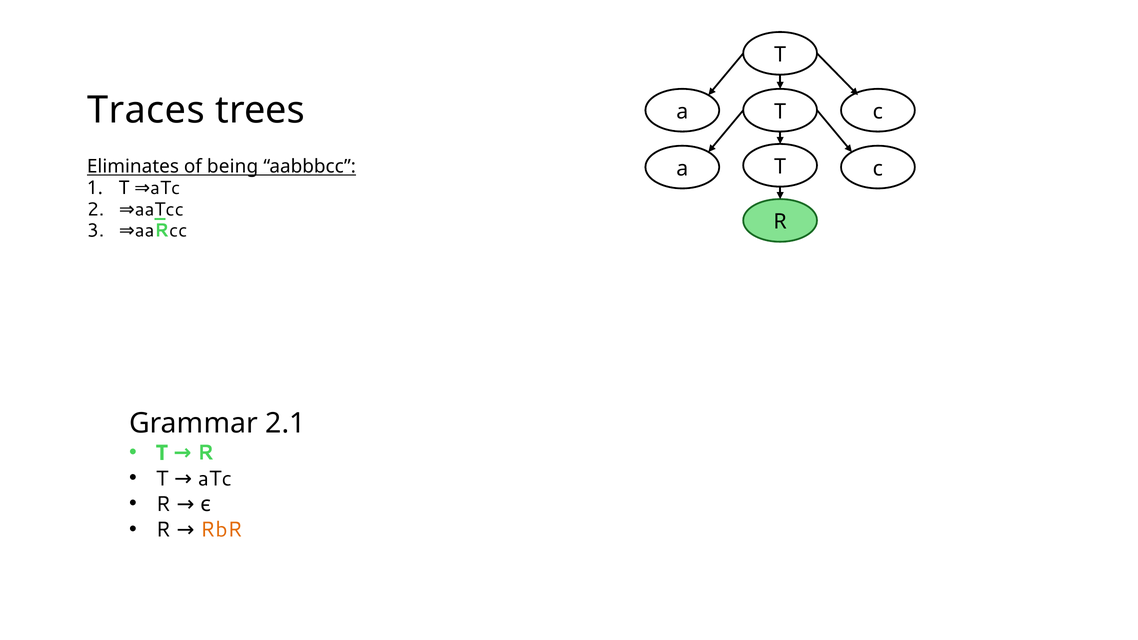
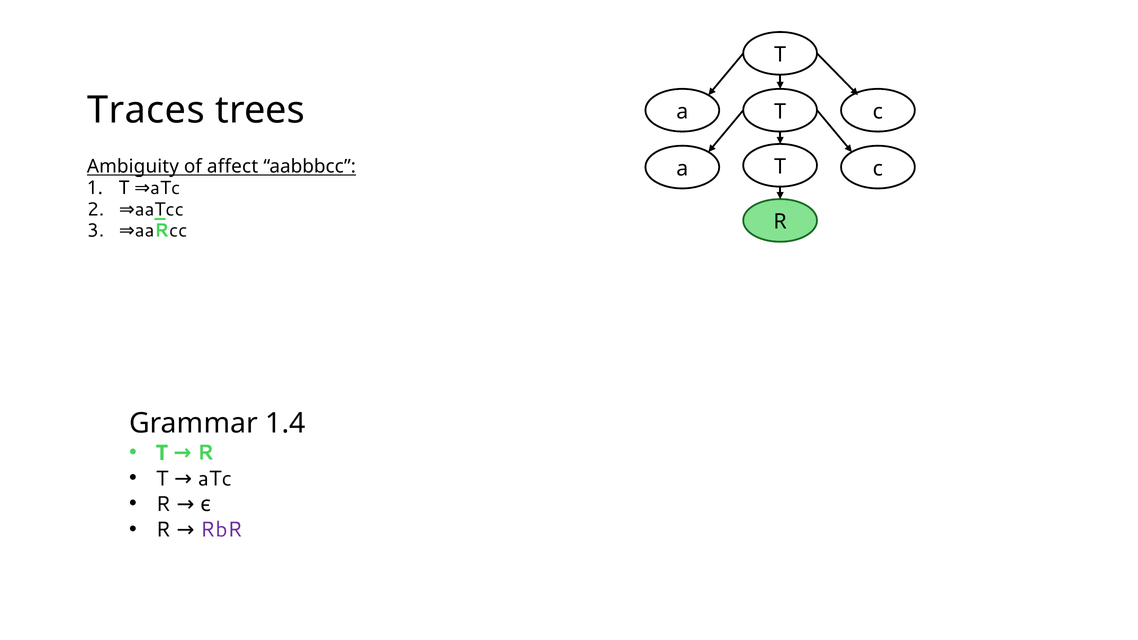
Eliminates: Eliminates -> Ambiguity
being: being -> affect
2.1: 2.1 -> 1.4
RbR colour: orange -> purple
